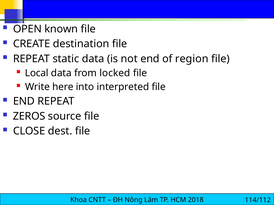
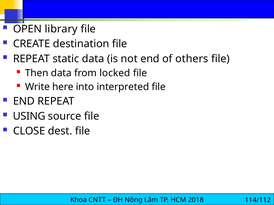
known: known -> library
region: region -> others
Local: Local -> Then
ZEROS: ZEROS -> USING
